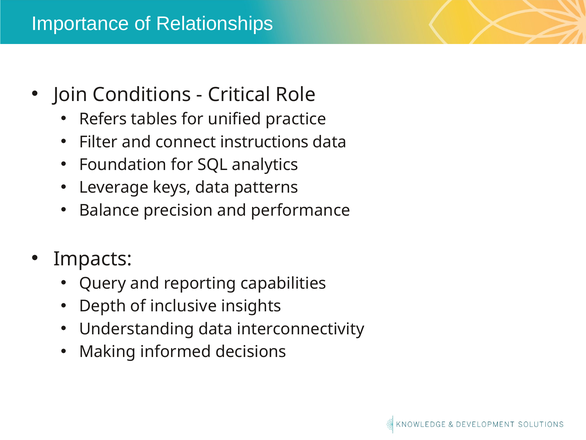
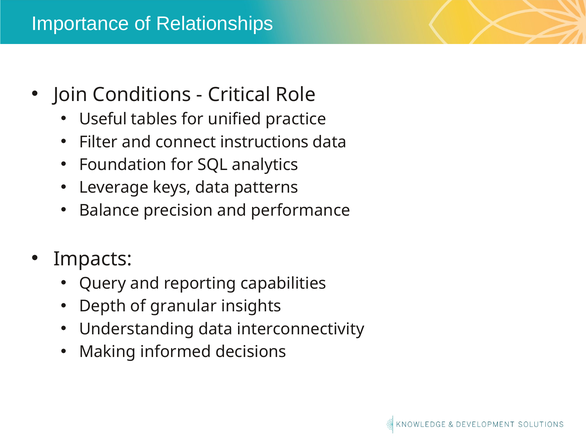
Refers: Refers -> Useful
inclusive: inclusive -> granular
